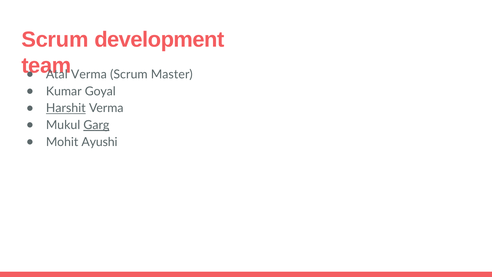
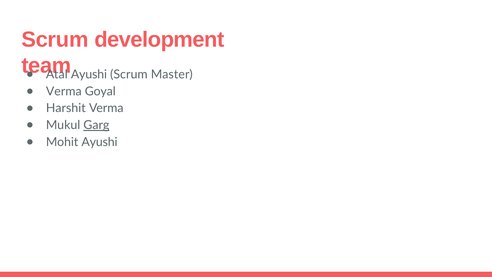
Verma at (89, 74): Verma -> Ayushi
Kumar at (64, 91): Kumar -> Verma
Harshit underline: present -> none
